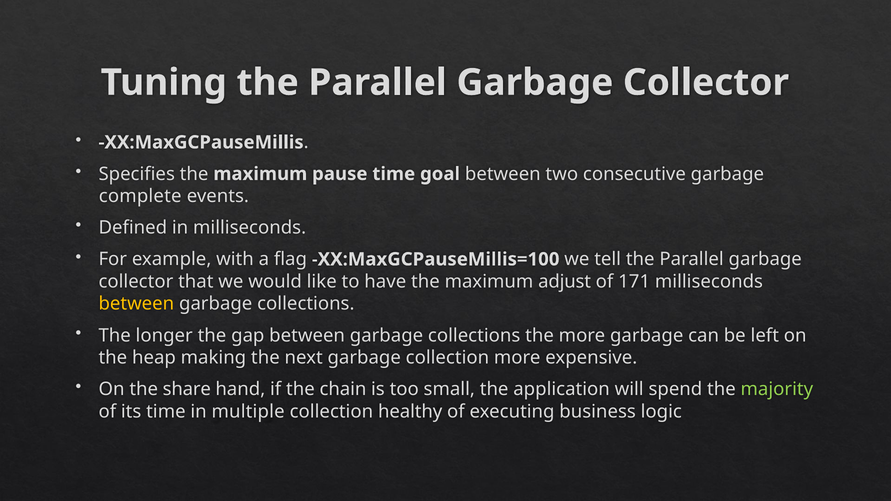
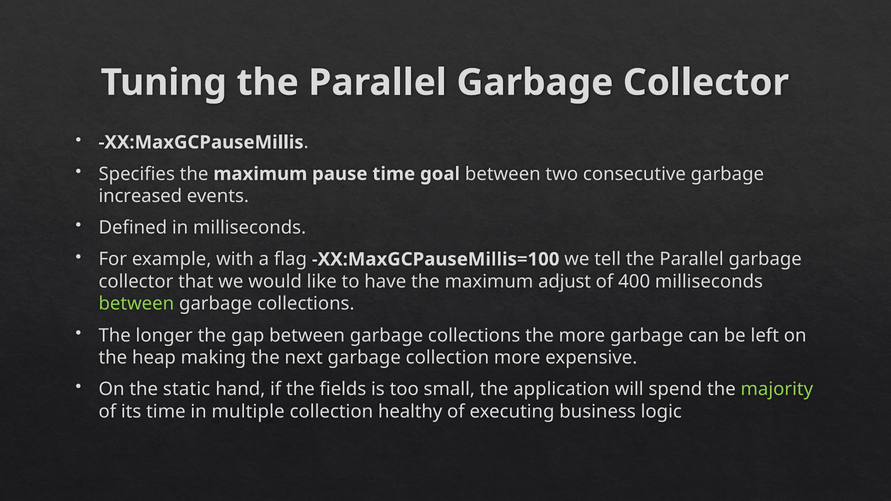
complete: complete -> increased
171: 171 -> 400
between at (136, 304) colour: yellow -> light green
share: share -> static
chain: chain -> fields
